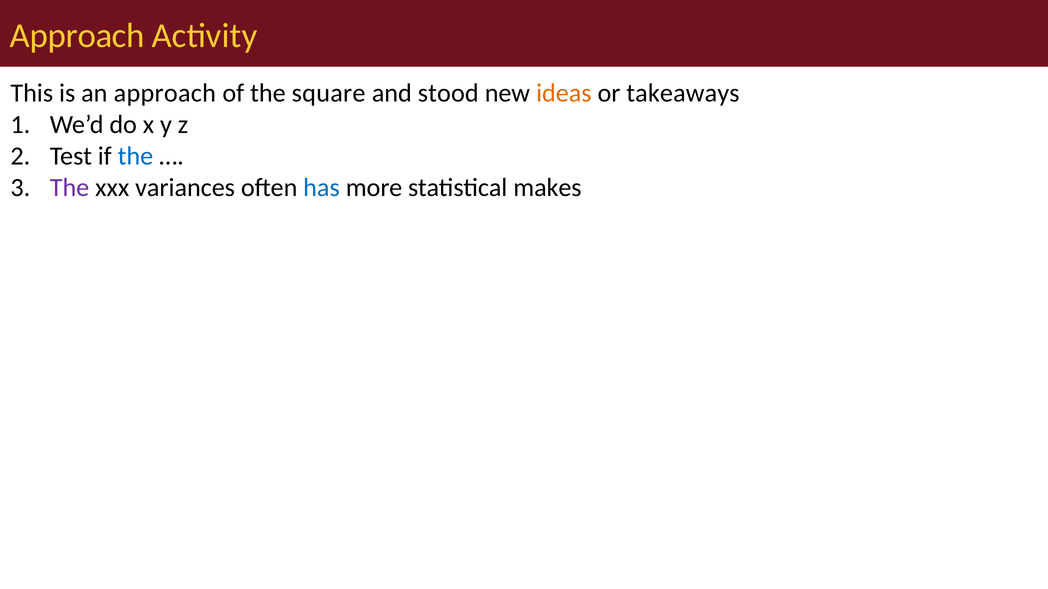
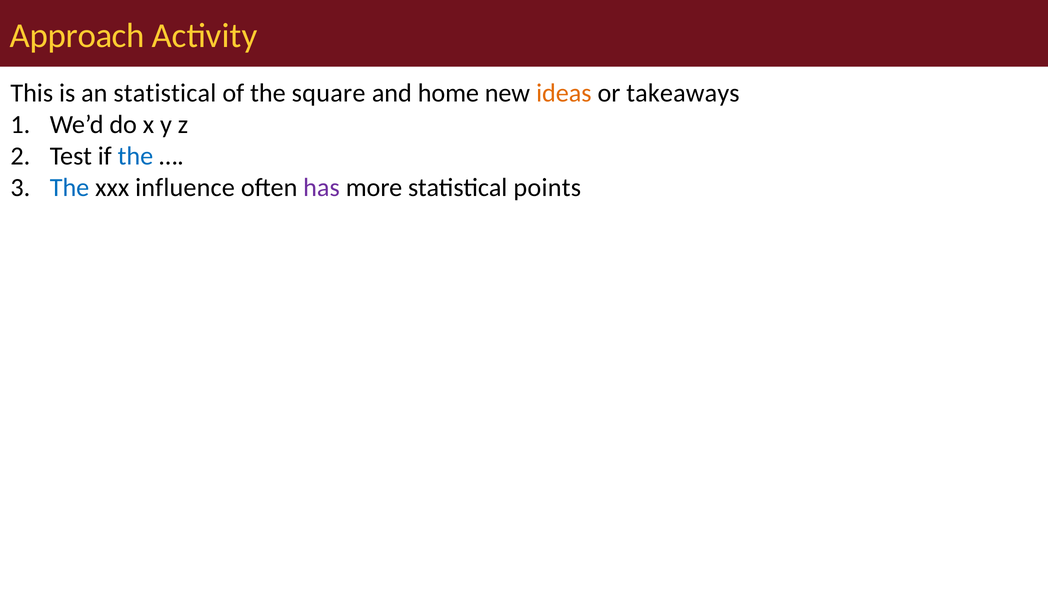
an approach: approach -> statistical
stood: stood -> home
The at (70, 188) colour: purple -> blue
variances: variances -> influence
has colour: blue -> purple
makes: makes -> points
